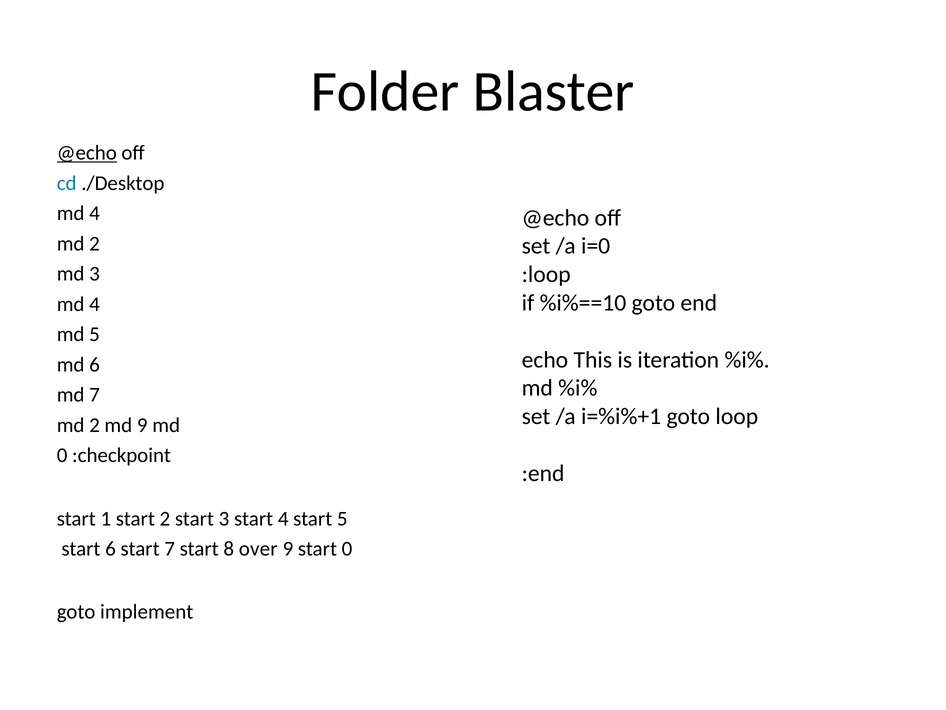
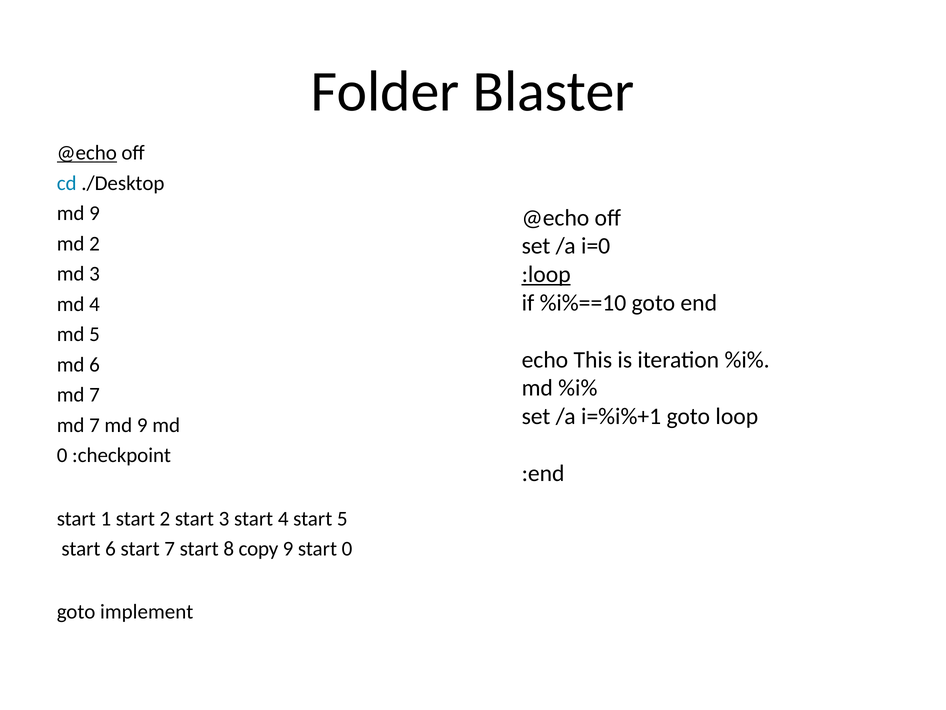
4 at (95, 213): 4 -> 9
:loop underline: none -> present
2 at (95, 425): 2 -> 7
over: over -> copy
